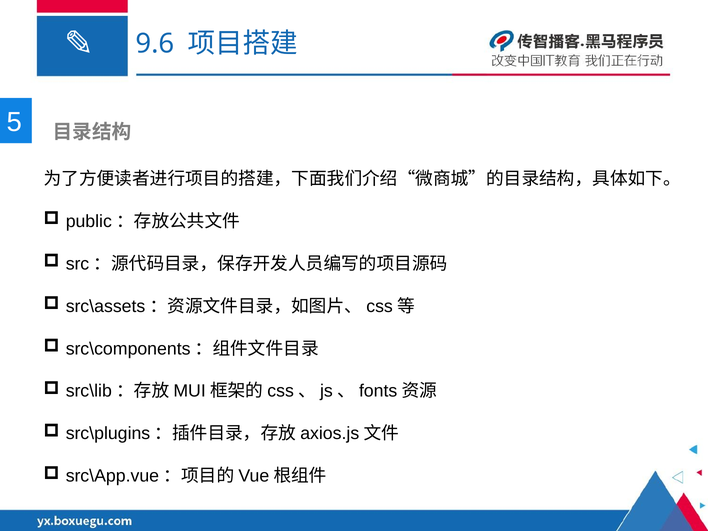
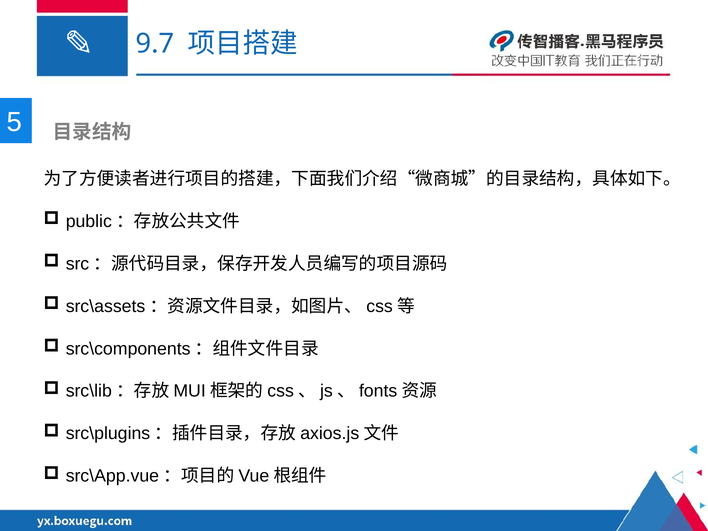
9.6: 9.6 -> 9.7
